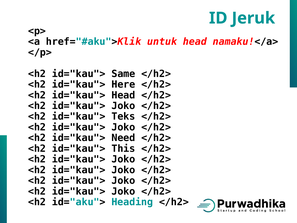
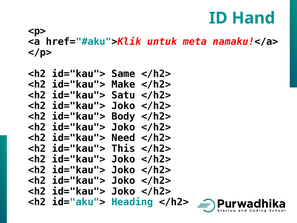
Jeruk: Jeruk -> Hand
untuk head: head -> meta
Here: Here -> Make
id="kau"> Head: Head -> Satu
Teks: Teks -> Body
